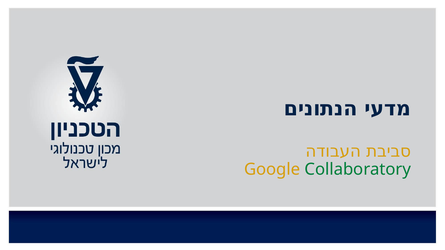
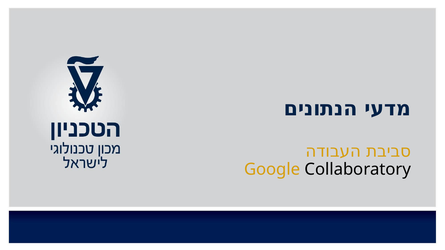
Collaboratory colour: green -> black
